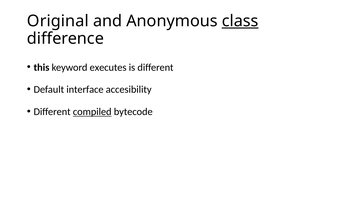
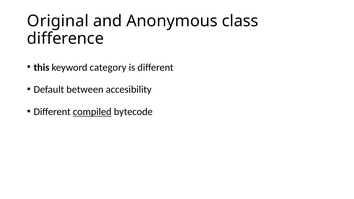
class underline: present -> none
executes: executes -> category
interface: interface -> between
